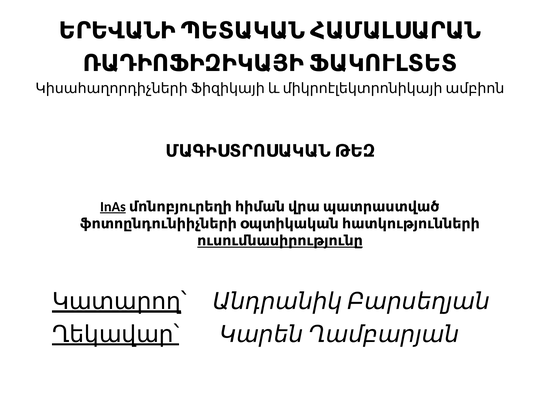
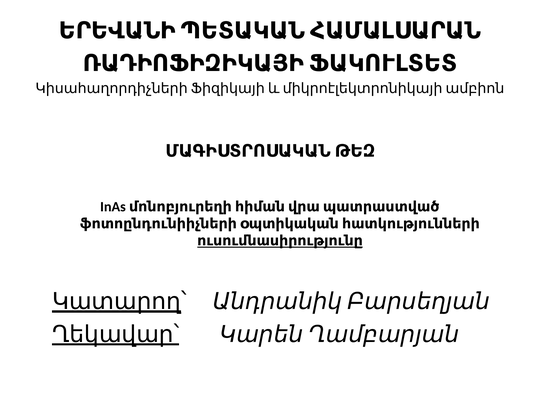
InAs underline: present -> none
